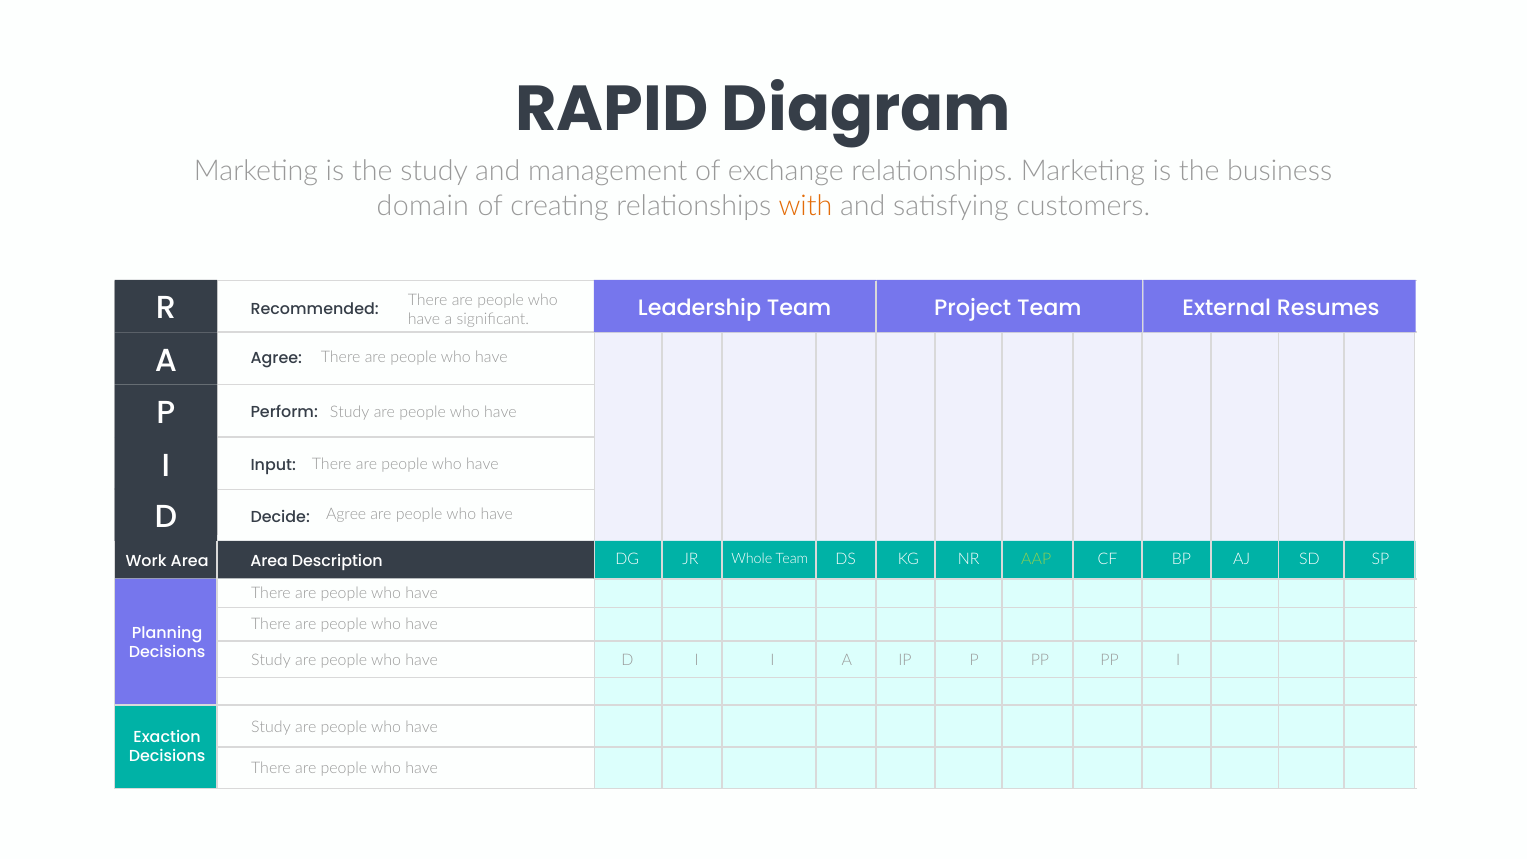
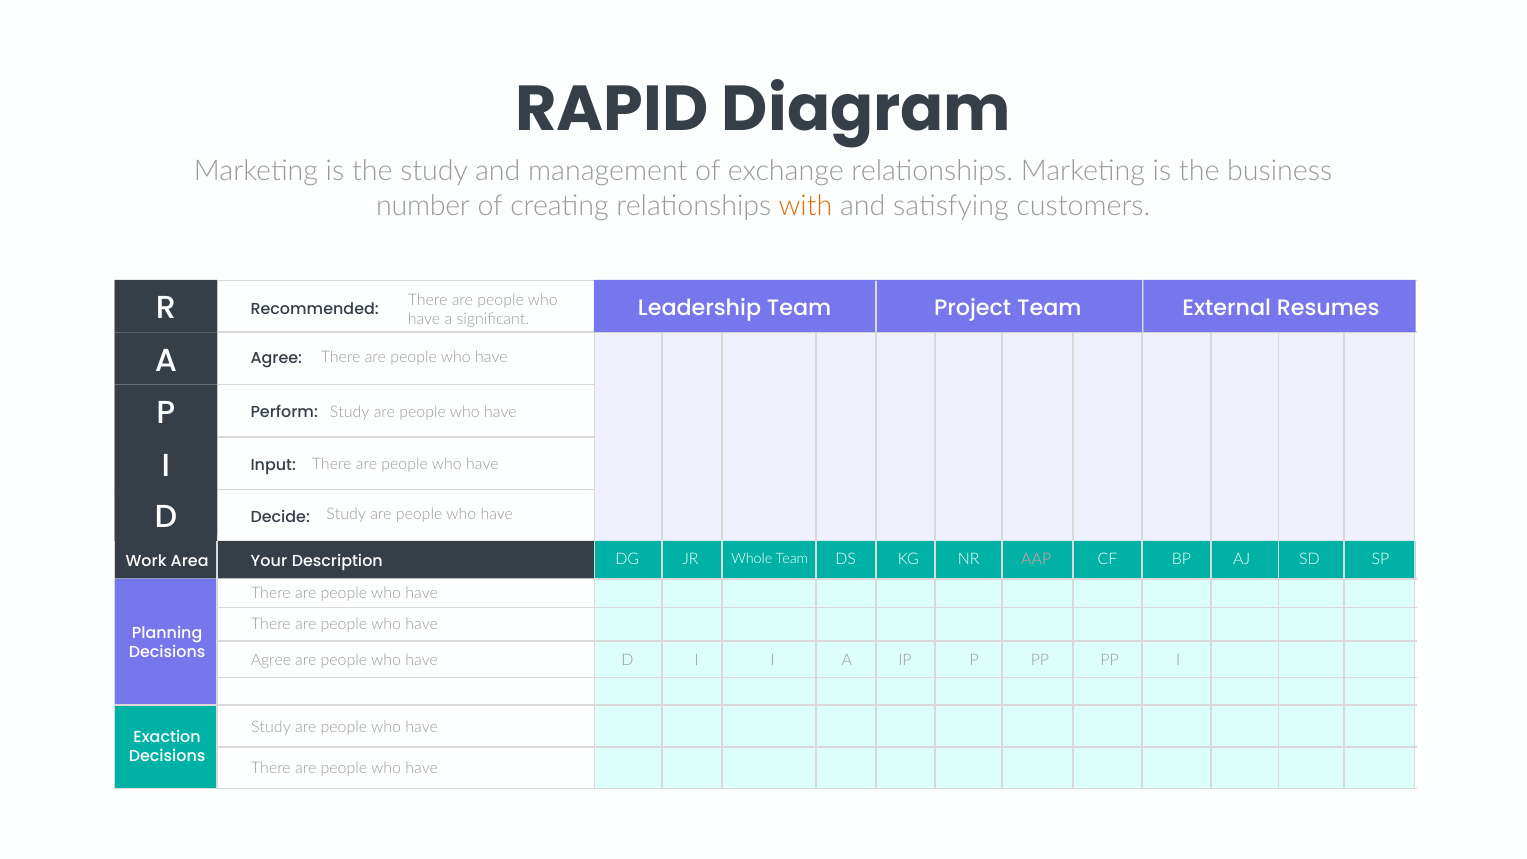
domain: domain -> number
Agree at (346, 514): Agree -> Study
AAP colour: light green -> pink
Area Area: Area -> Your
Study at (271, 660): Study -> Agree
